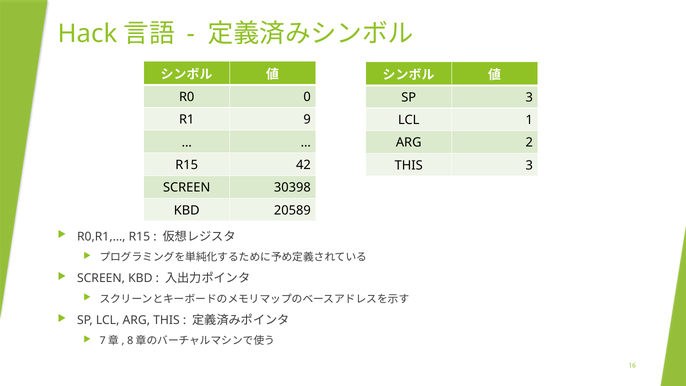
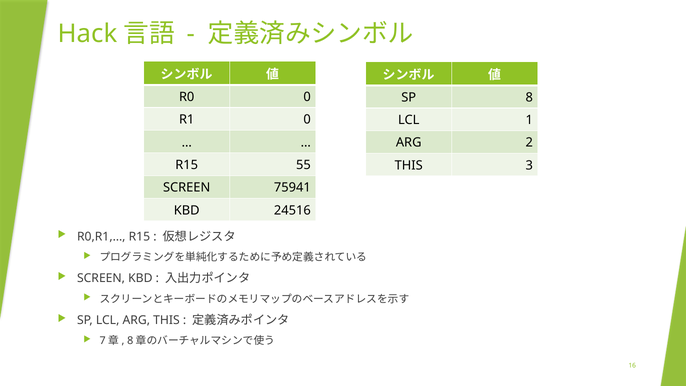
SP 3: 3 -> 8
R1 9: 9 -> 0
42: 42 -> 55
30398: 30398 -> 75941
20589: 20589 -> 24516
